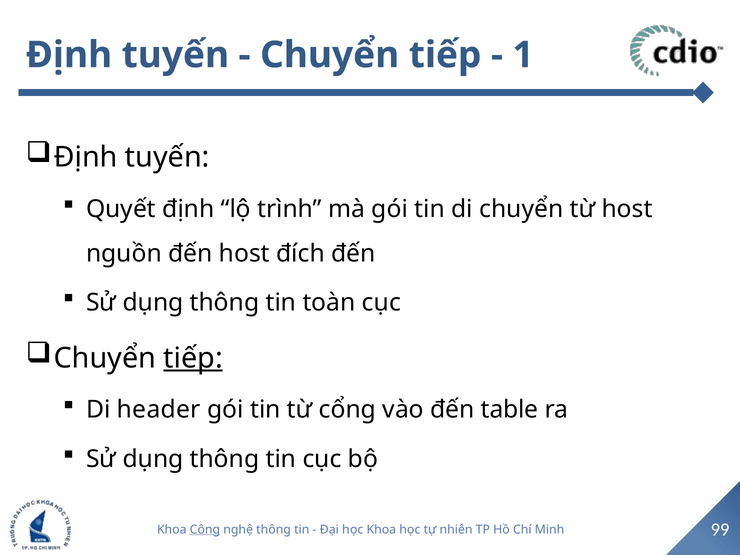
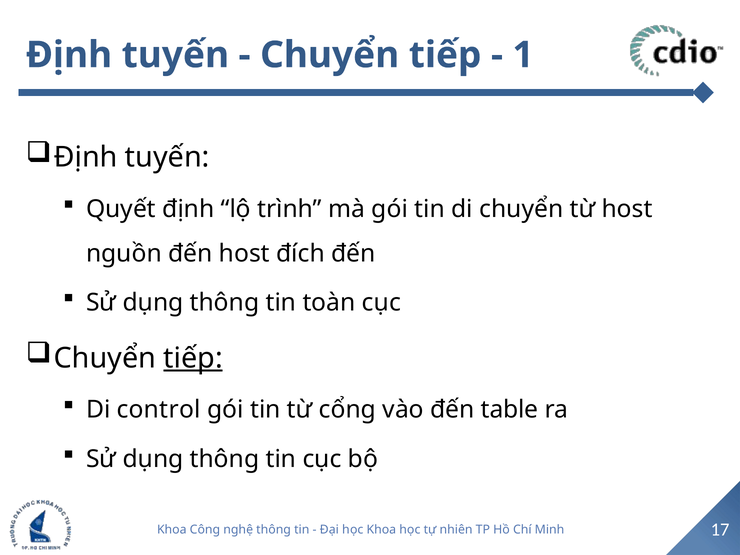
header: header -> control
Công underline: present -> none
99: 99 -> 17
